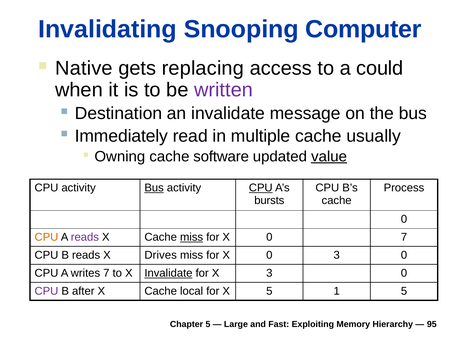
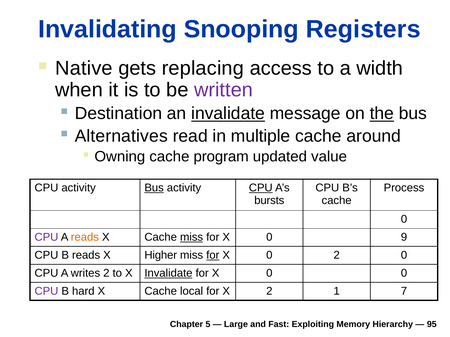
Computer: Computer -> Registers
could: could -> width
invalidate at (228, 114) underline: none -> present
the underline: none -> present
Immediately: Immediately -> Alternatives
usually: usually -> around
software: software -> program
value underline: present -> none
CPU at (46, 238) colour: orange -> purple
reads at (85, 238) colour: purple -> orange
0 7: 7 -> 9
Drives: Drives -> Higher
for at (213, 256) underline: none -> present
0 3: 3 -> 2
writes 7: 7 -> 2
3 at (269, 273): 3 -> 0
after: after -> hard
X 5: 5 -> 2
1 5: 5 -> 7
